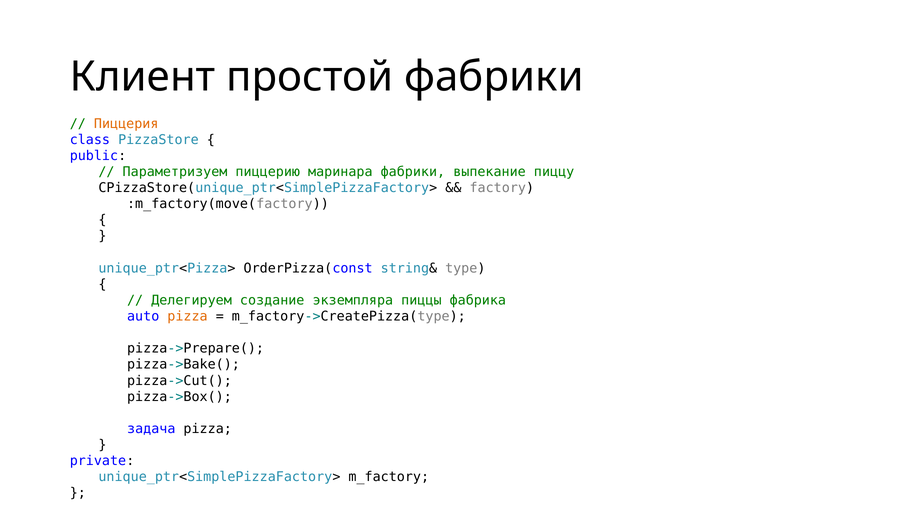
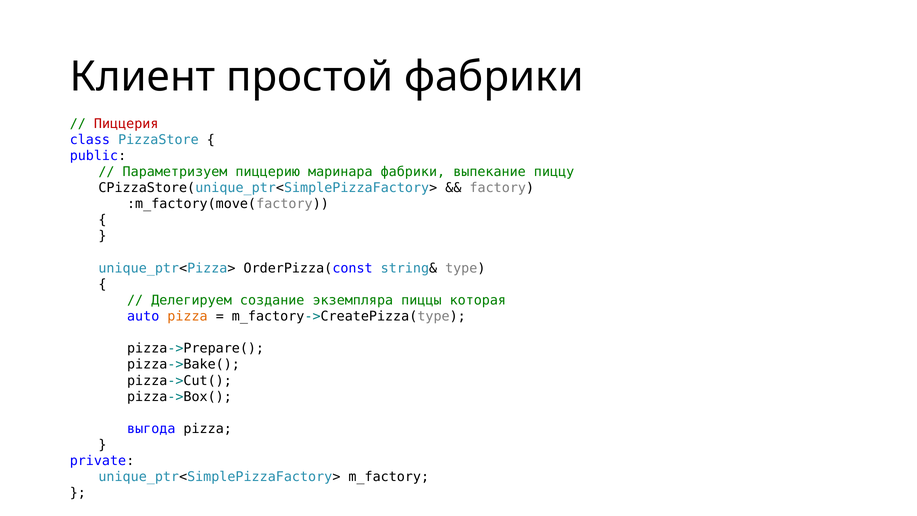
Пиццерия colour: orange -> red
фабрика: фабрика -> которая
задача: задача -> выгода
